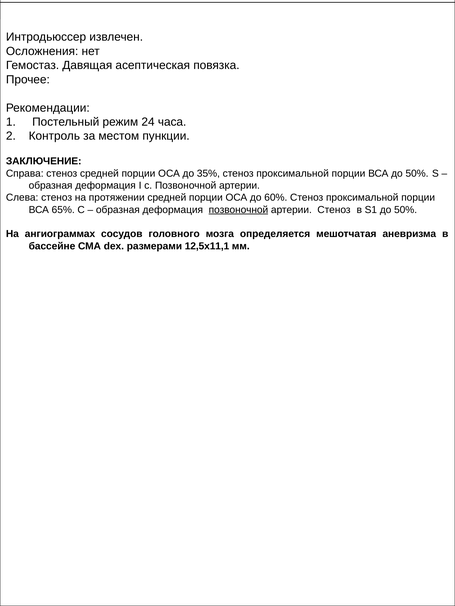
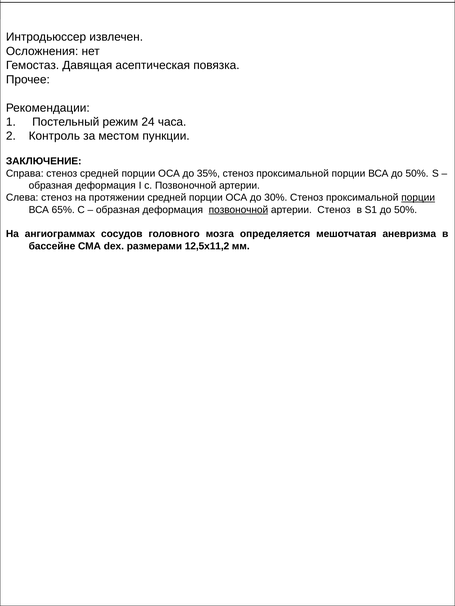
60%: 60% -> 30%
порции at (418, 198) underline: none -> present
12,5х11,1: 12,5х11,1 -> 12,5х11,2
